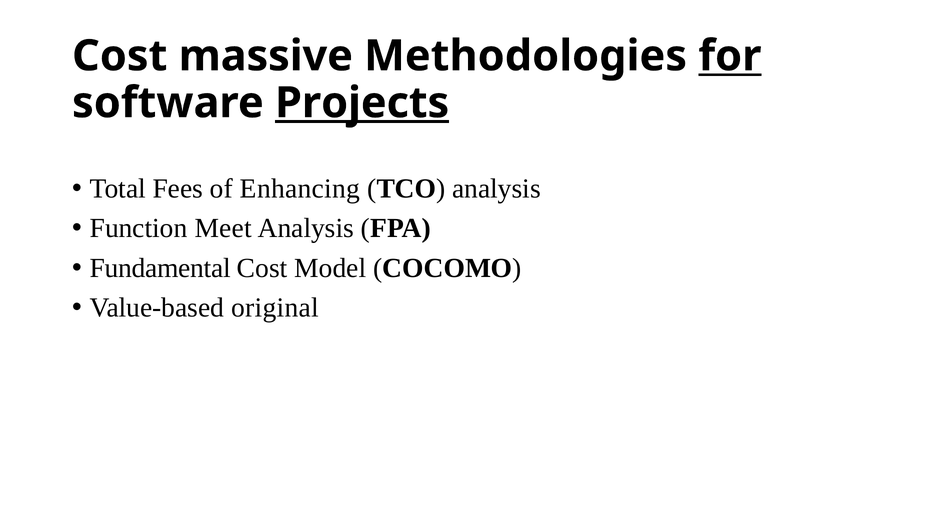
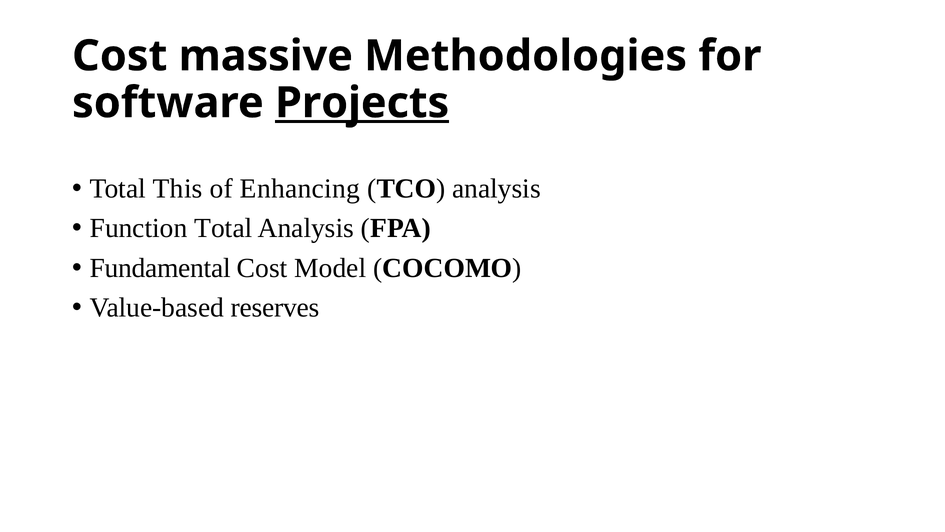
for underline: present -> none
Fees: Fees -> This
Function Meet: Meet -> Total
original: original -> reserves
